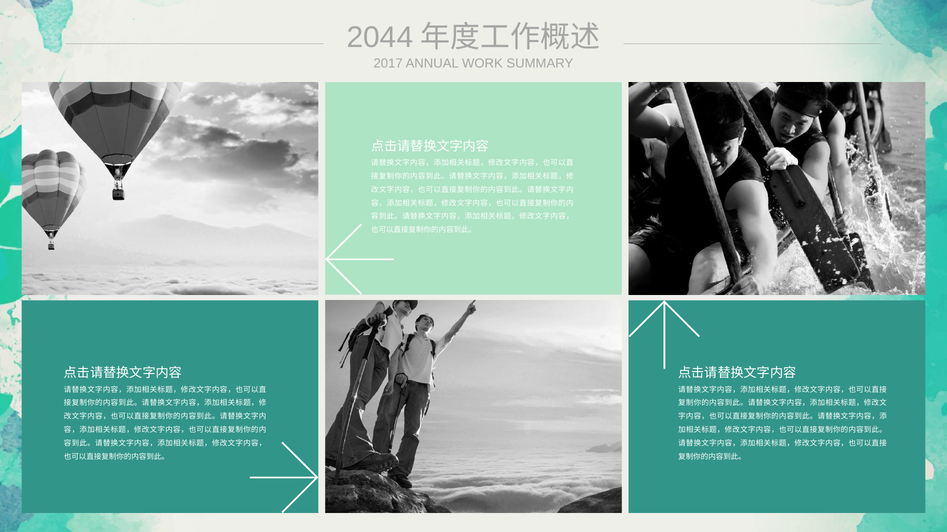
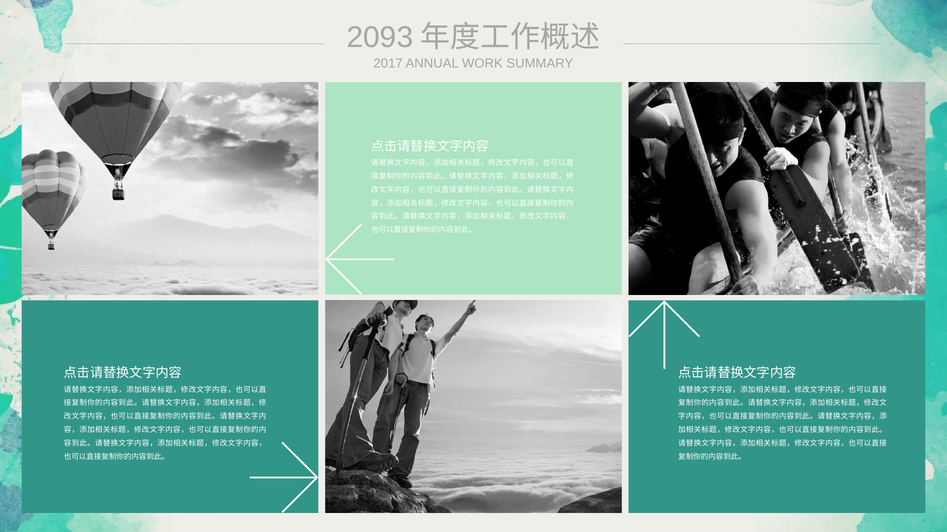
2044: 2044 -> 2093
